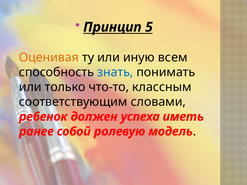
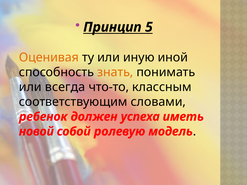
всем: всем -> иной
знать colour: blue -> orange
только: только -> всегда
ранее: ранее -> новой
